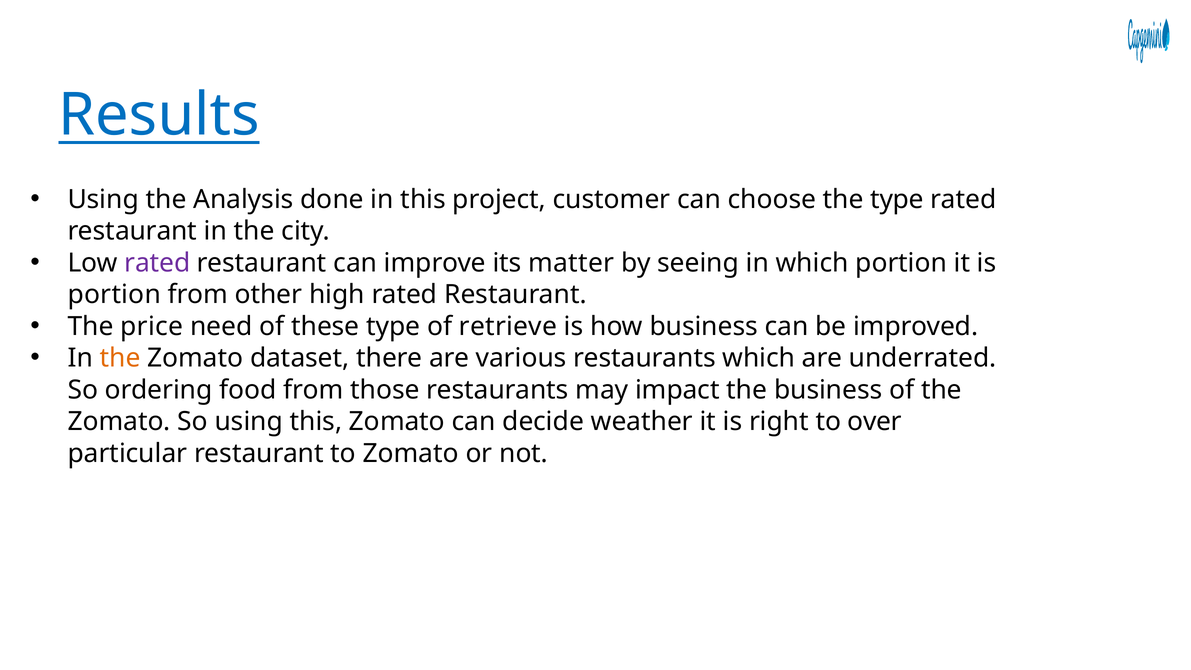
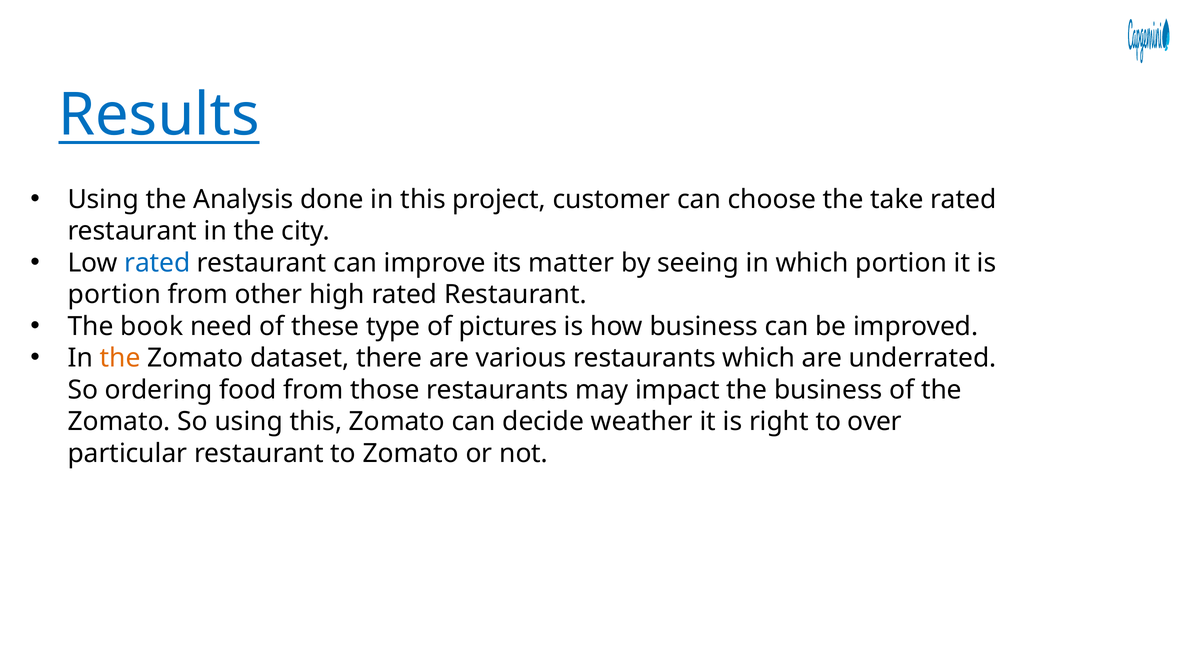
the type: type -> take
rated at (157, 263) colour: purple -> blue
price: price -> book
retrieve: retrieve -> pictures
